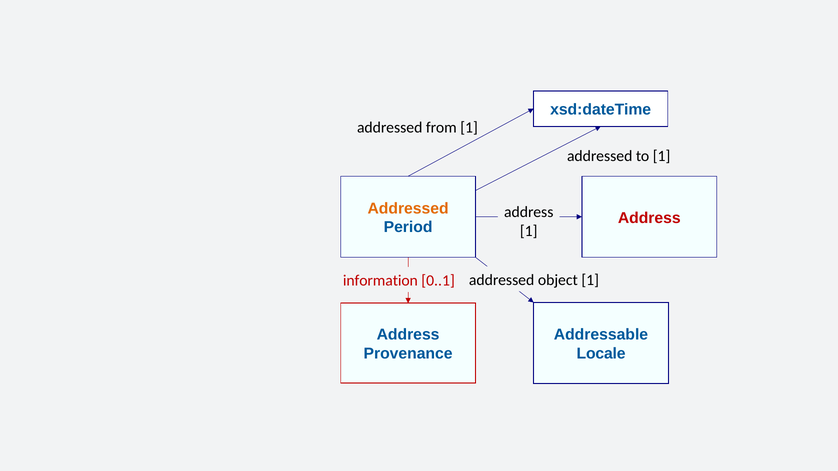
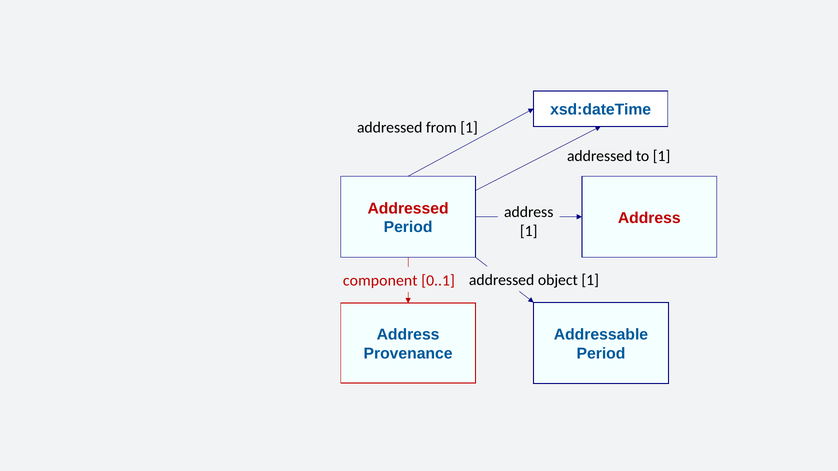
Addressed at (408, 209) colour: orange -> red
information: information -> component
Locale at (601, 354): Locale -> Period
